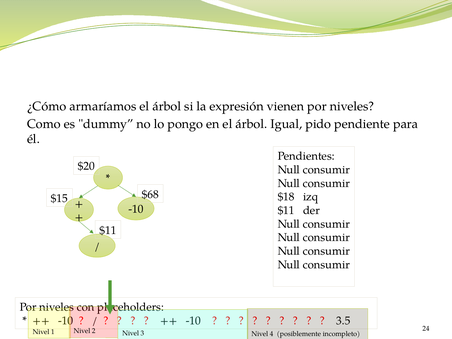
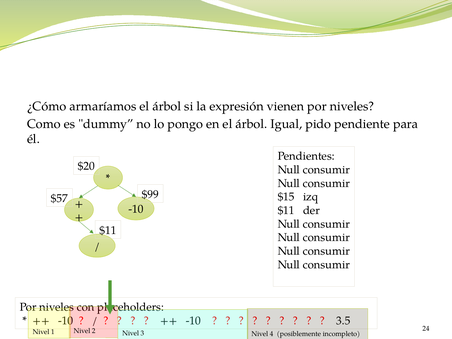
$68: $68 -> $99
$18: $18 -> $15
$15: $15 -> $57
